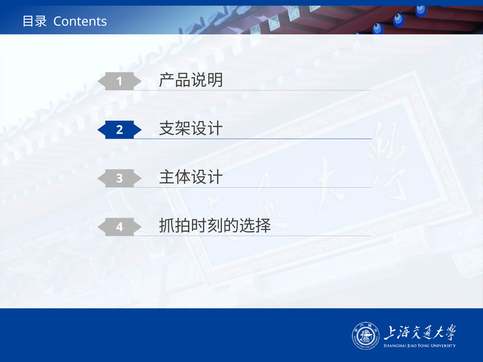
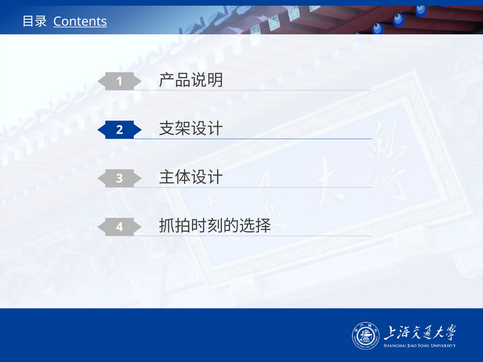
Contents underline: none -> present
